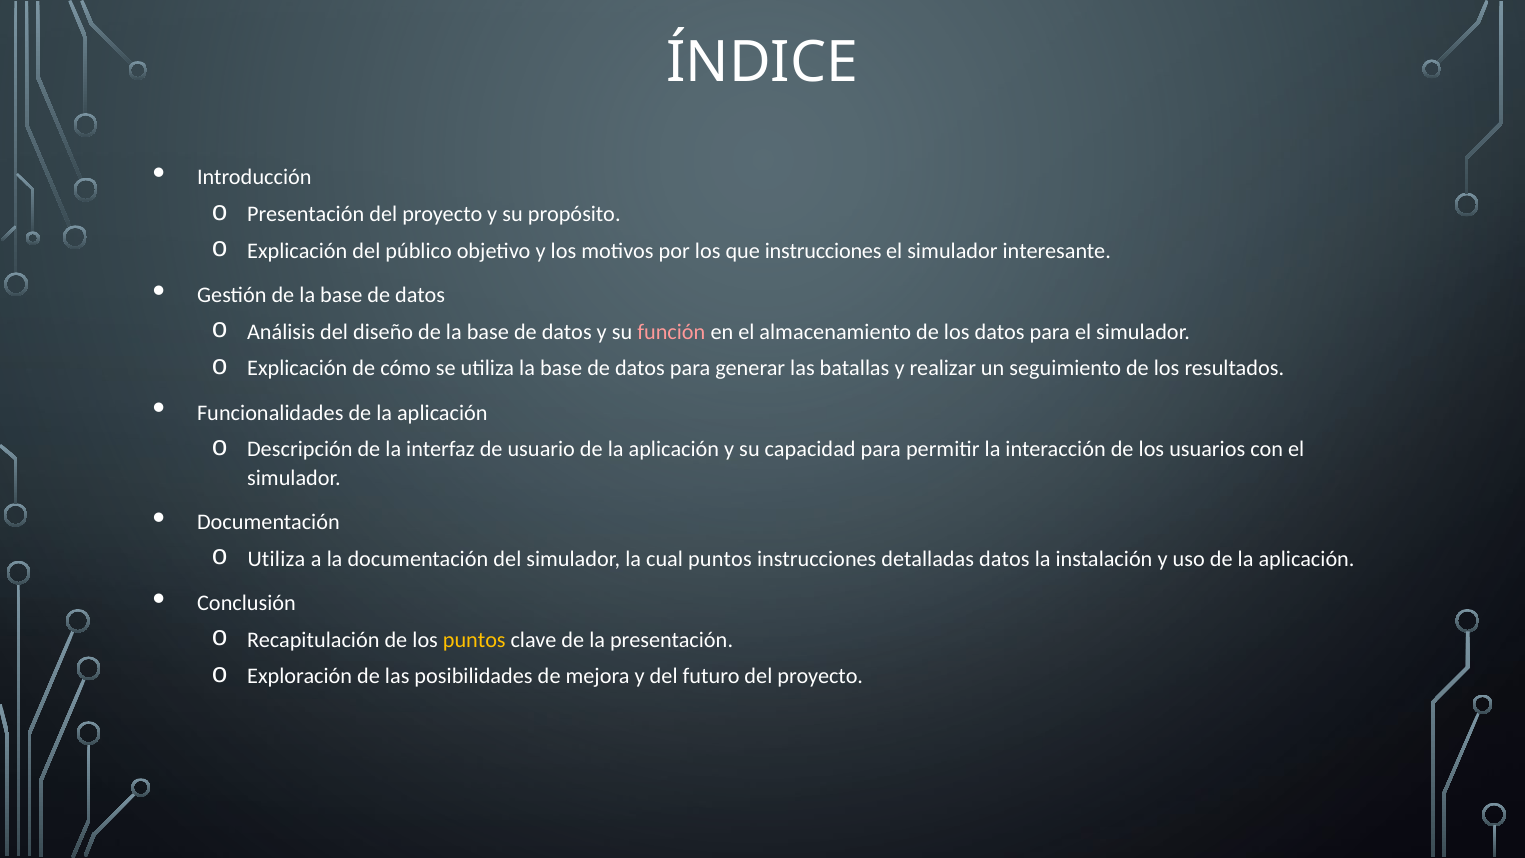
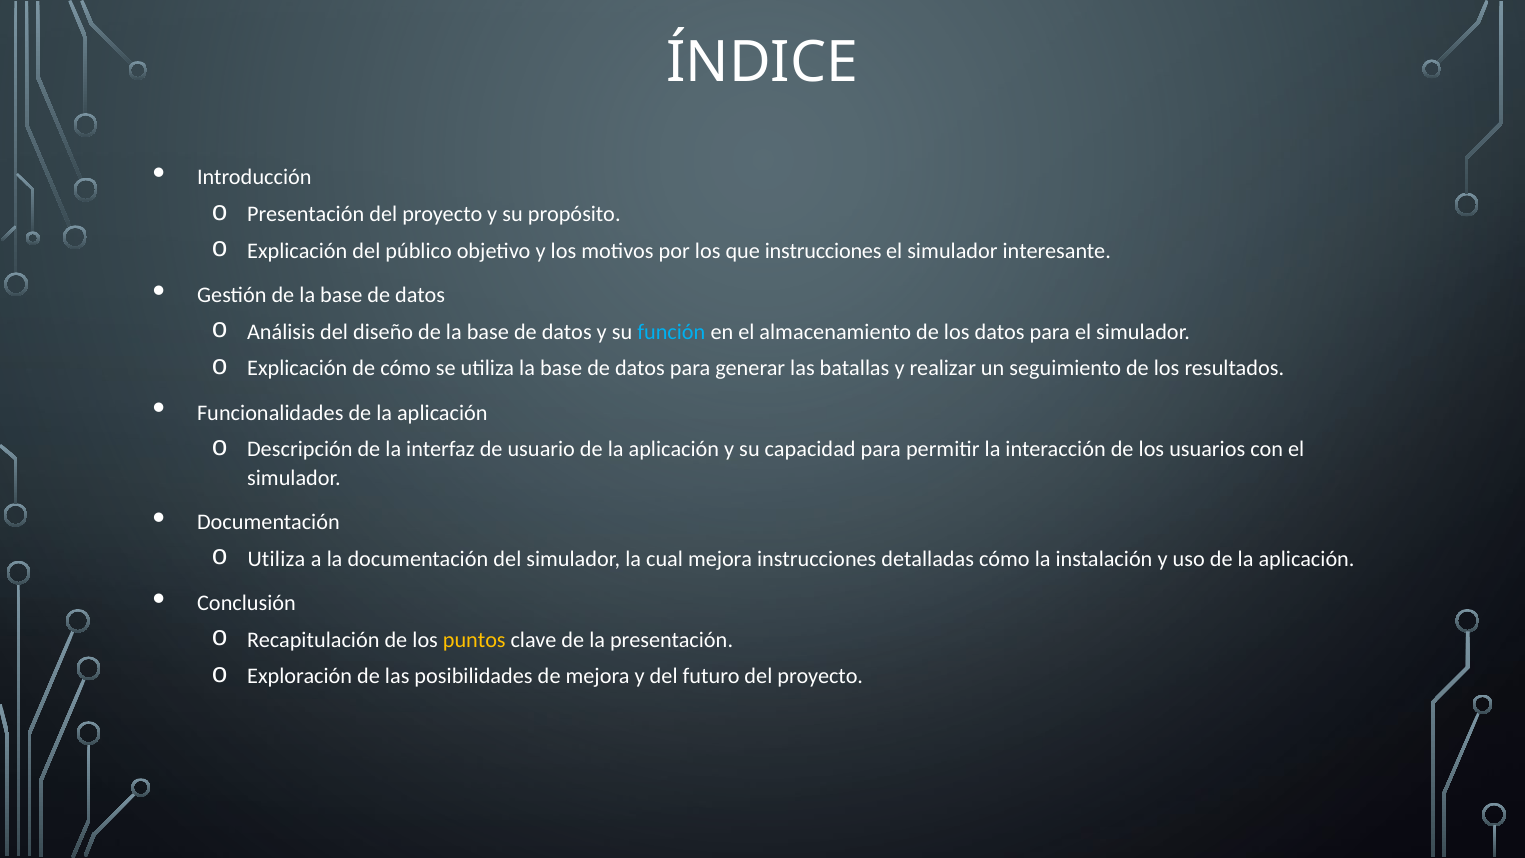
función colour: pink -> light blue
cual puntos: puntos -> mejora
detalladas datos: datos -> cómo
